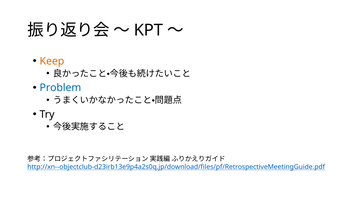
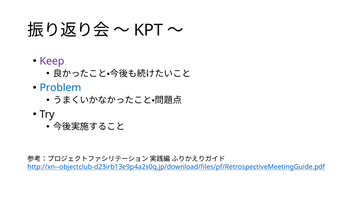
Keep colour: orange -> purple
